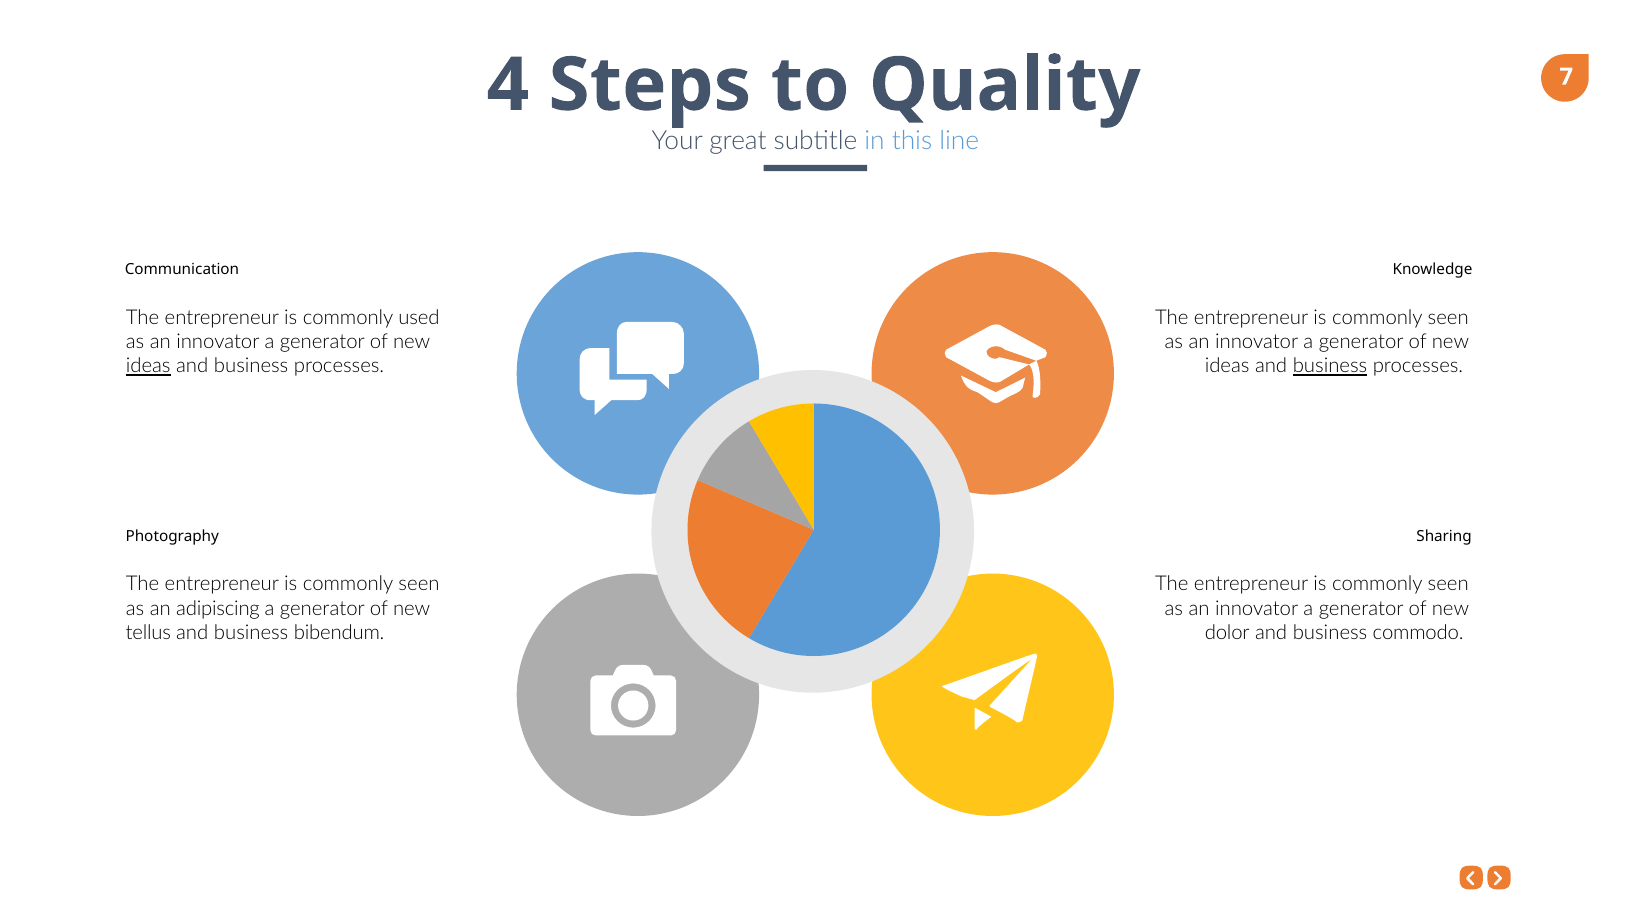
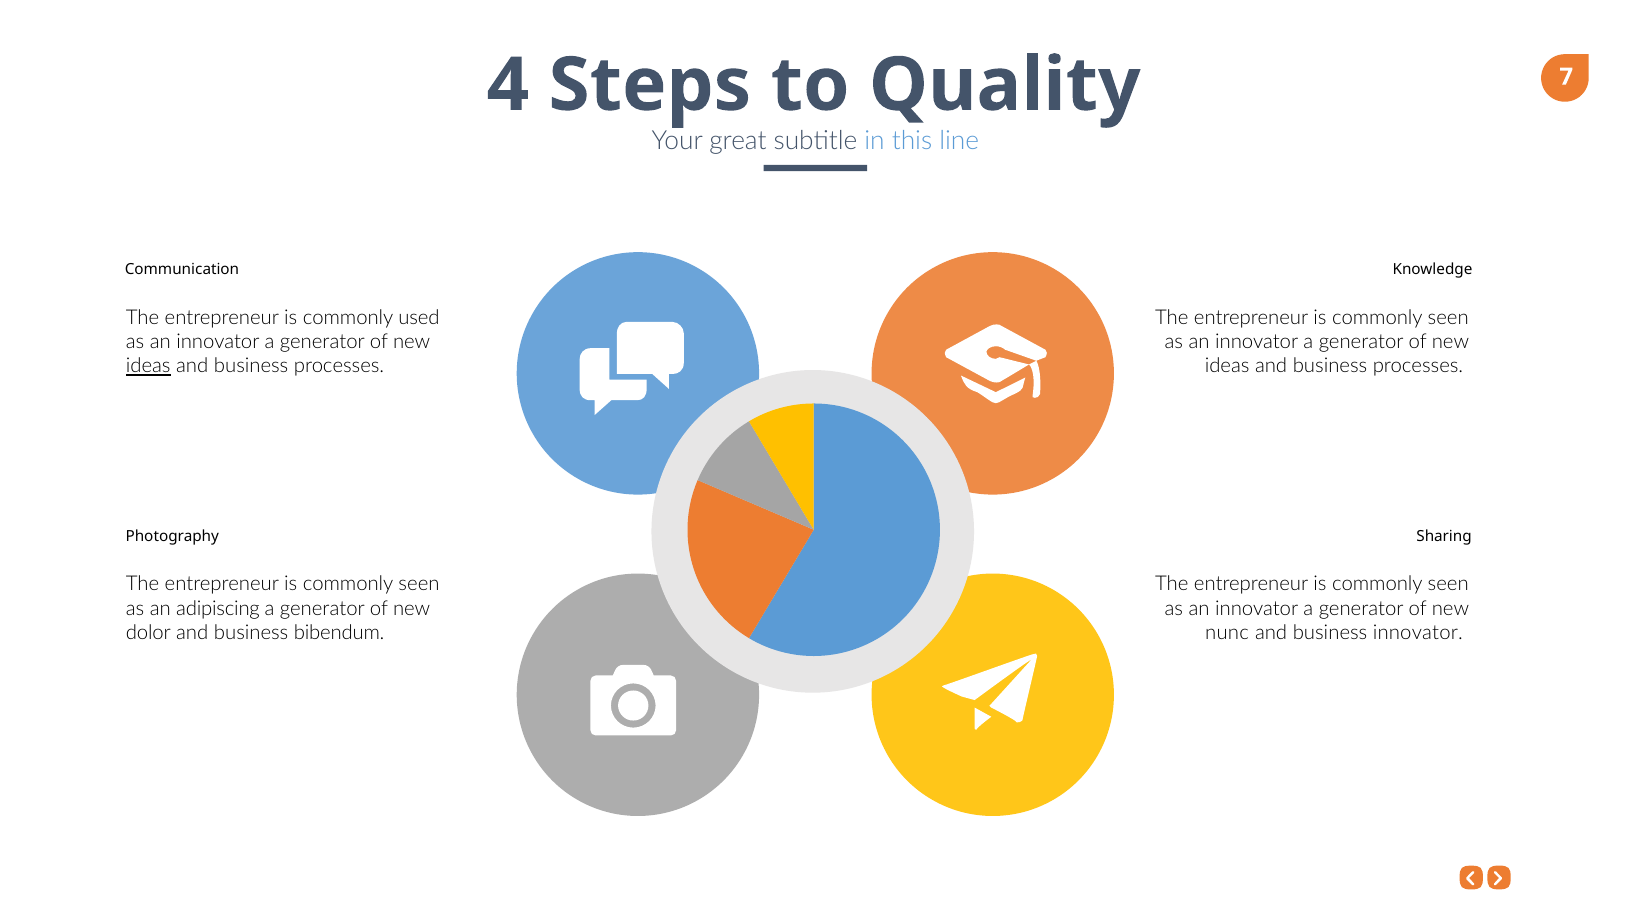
business at (1330, 366) underline: present -> none
tellus: tellus -> dolor
dolor: dolor -> nunc
business commodo: commodo -> innovator
